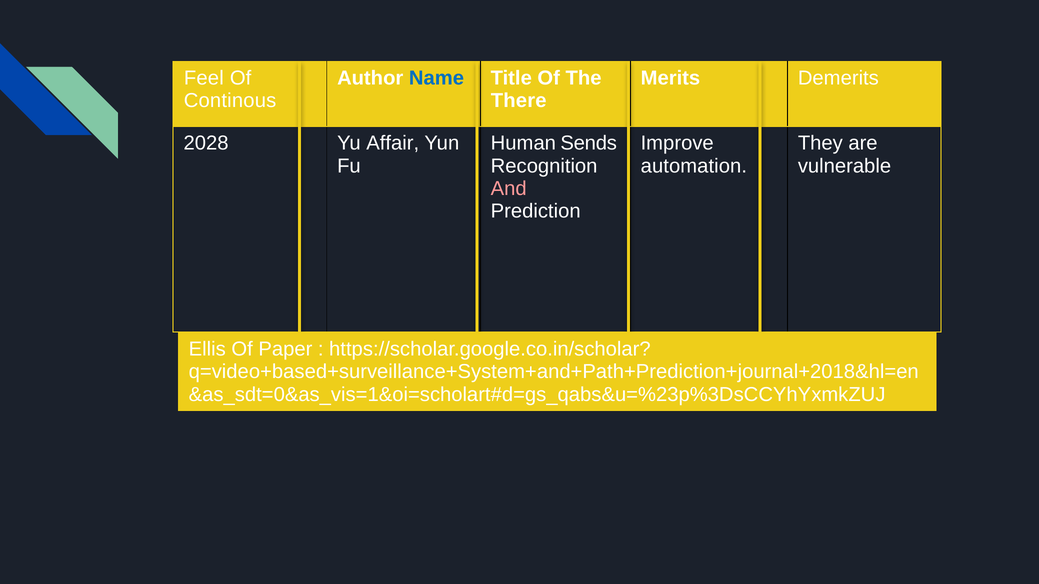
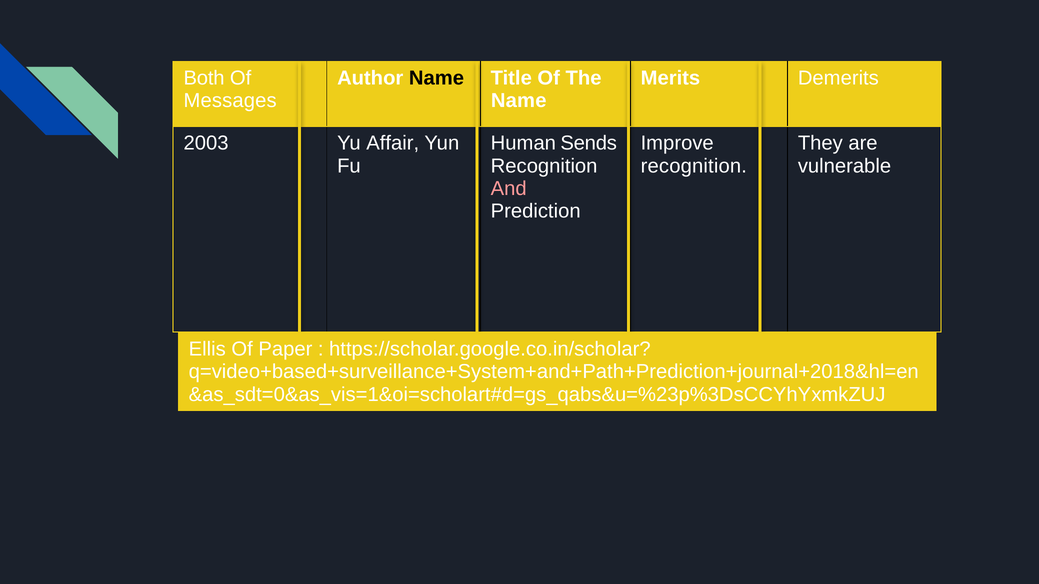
Feel: Feel -> Both
Name at (437, 78) colour: blue -> black
Continous: Continous -> Messages
There at (519, 101): There -> Name
2028: 2028 -> 2003
automation at (694, 166): automation -> recognition
